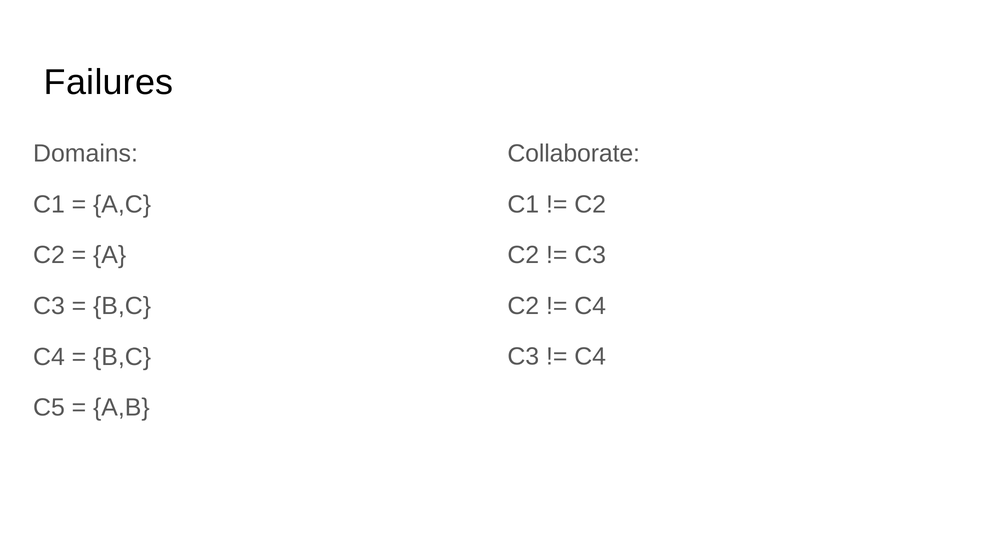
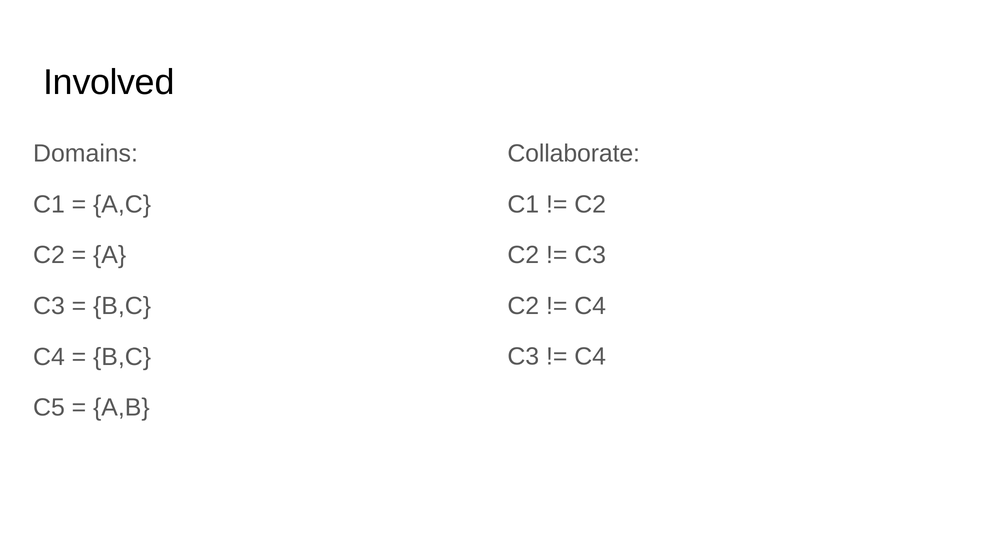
Failures: Failures -> Involved
